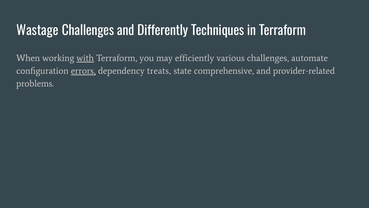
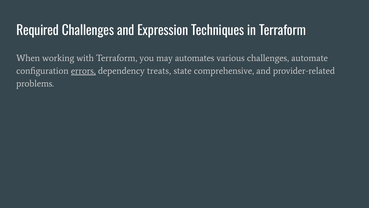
Wastage: Wastage -> Required
Differently: Differently -> Expression
with underline: present -> none
efficiently: efficiently -> automates
